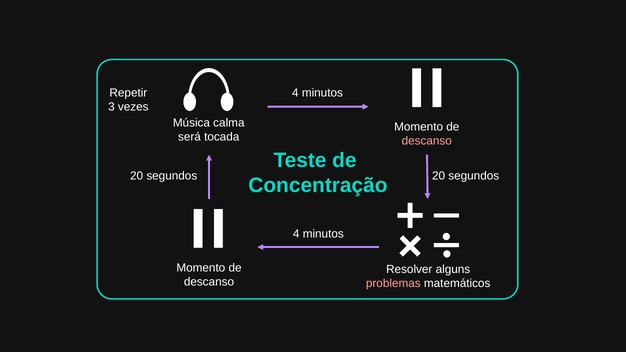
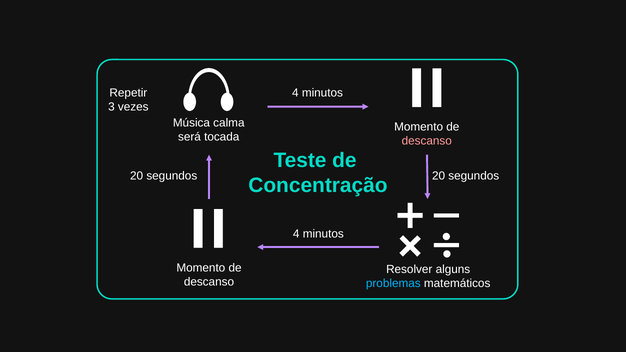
problemas colour: pink -> light blue
